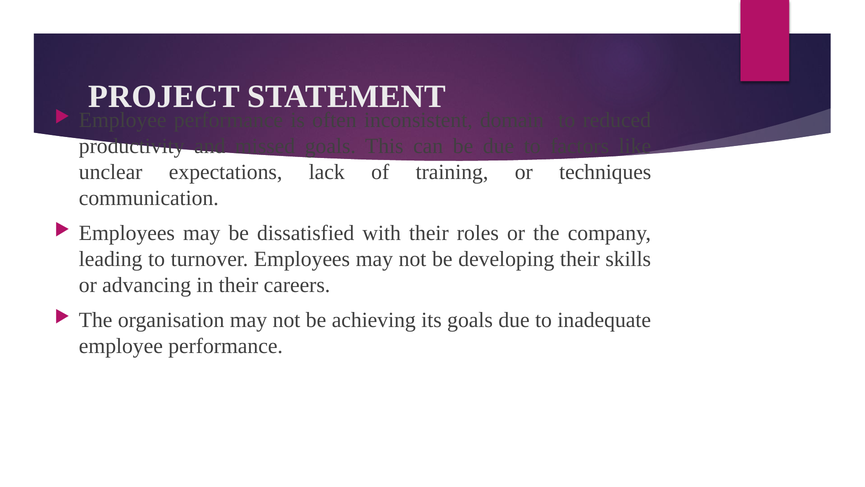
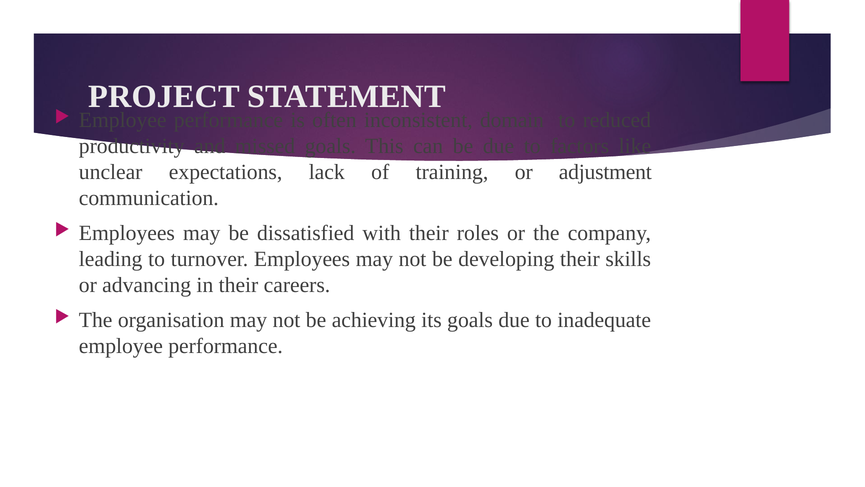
techniques: techniques -> adjustment
